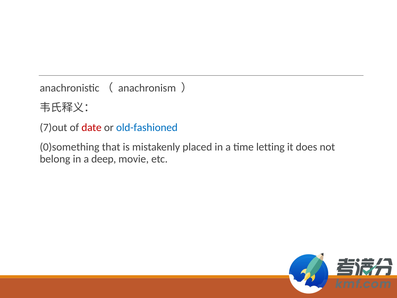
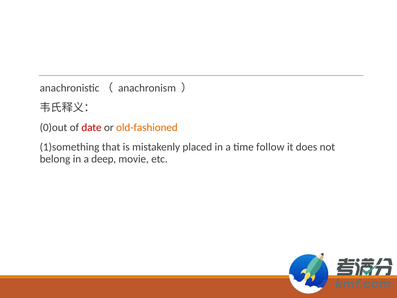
7)out: 7)out -> 0)out
old-fashioned colour: blue -> orange
0)something: 0)something -> 1)something
letting: letting -> follow
